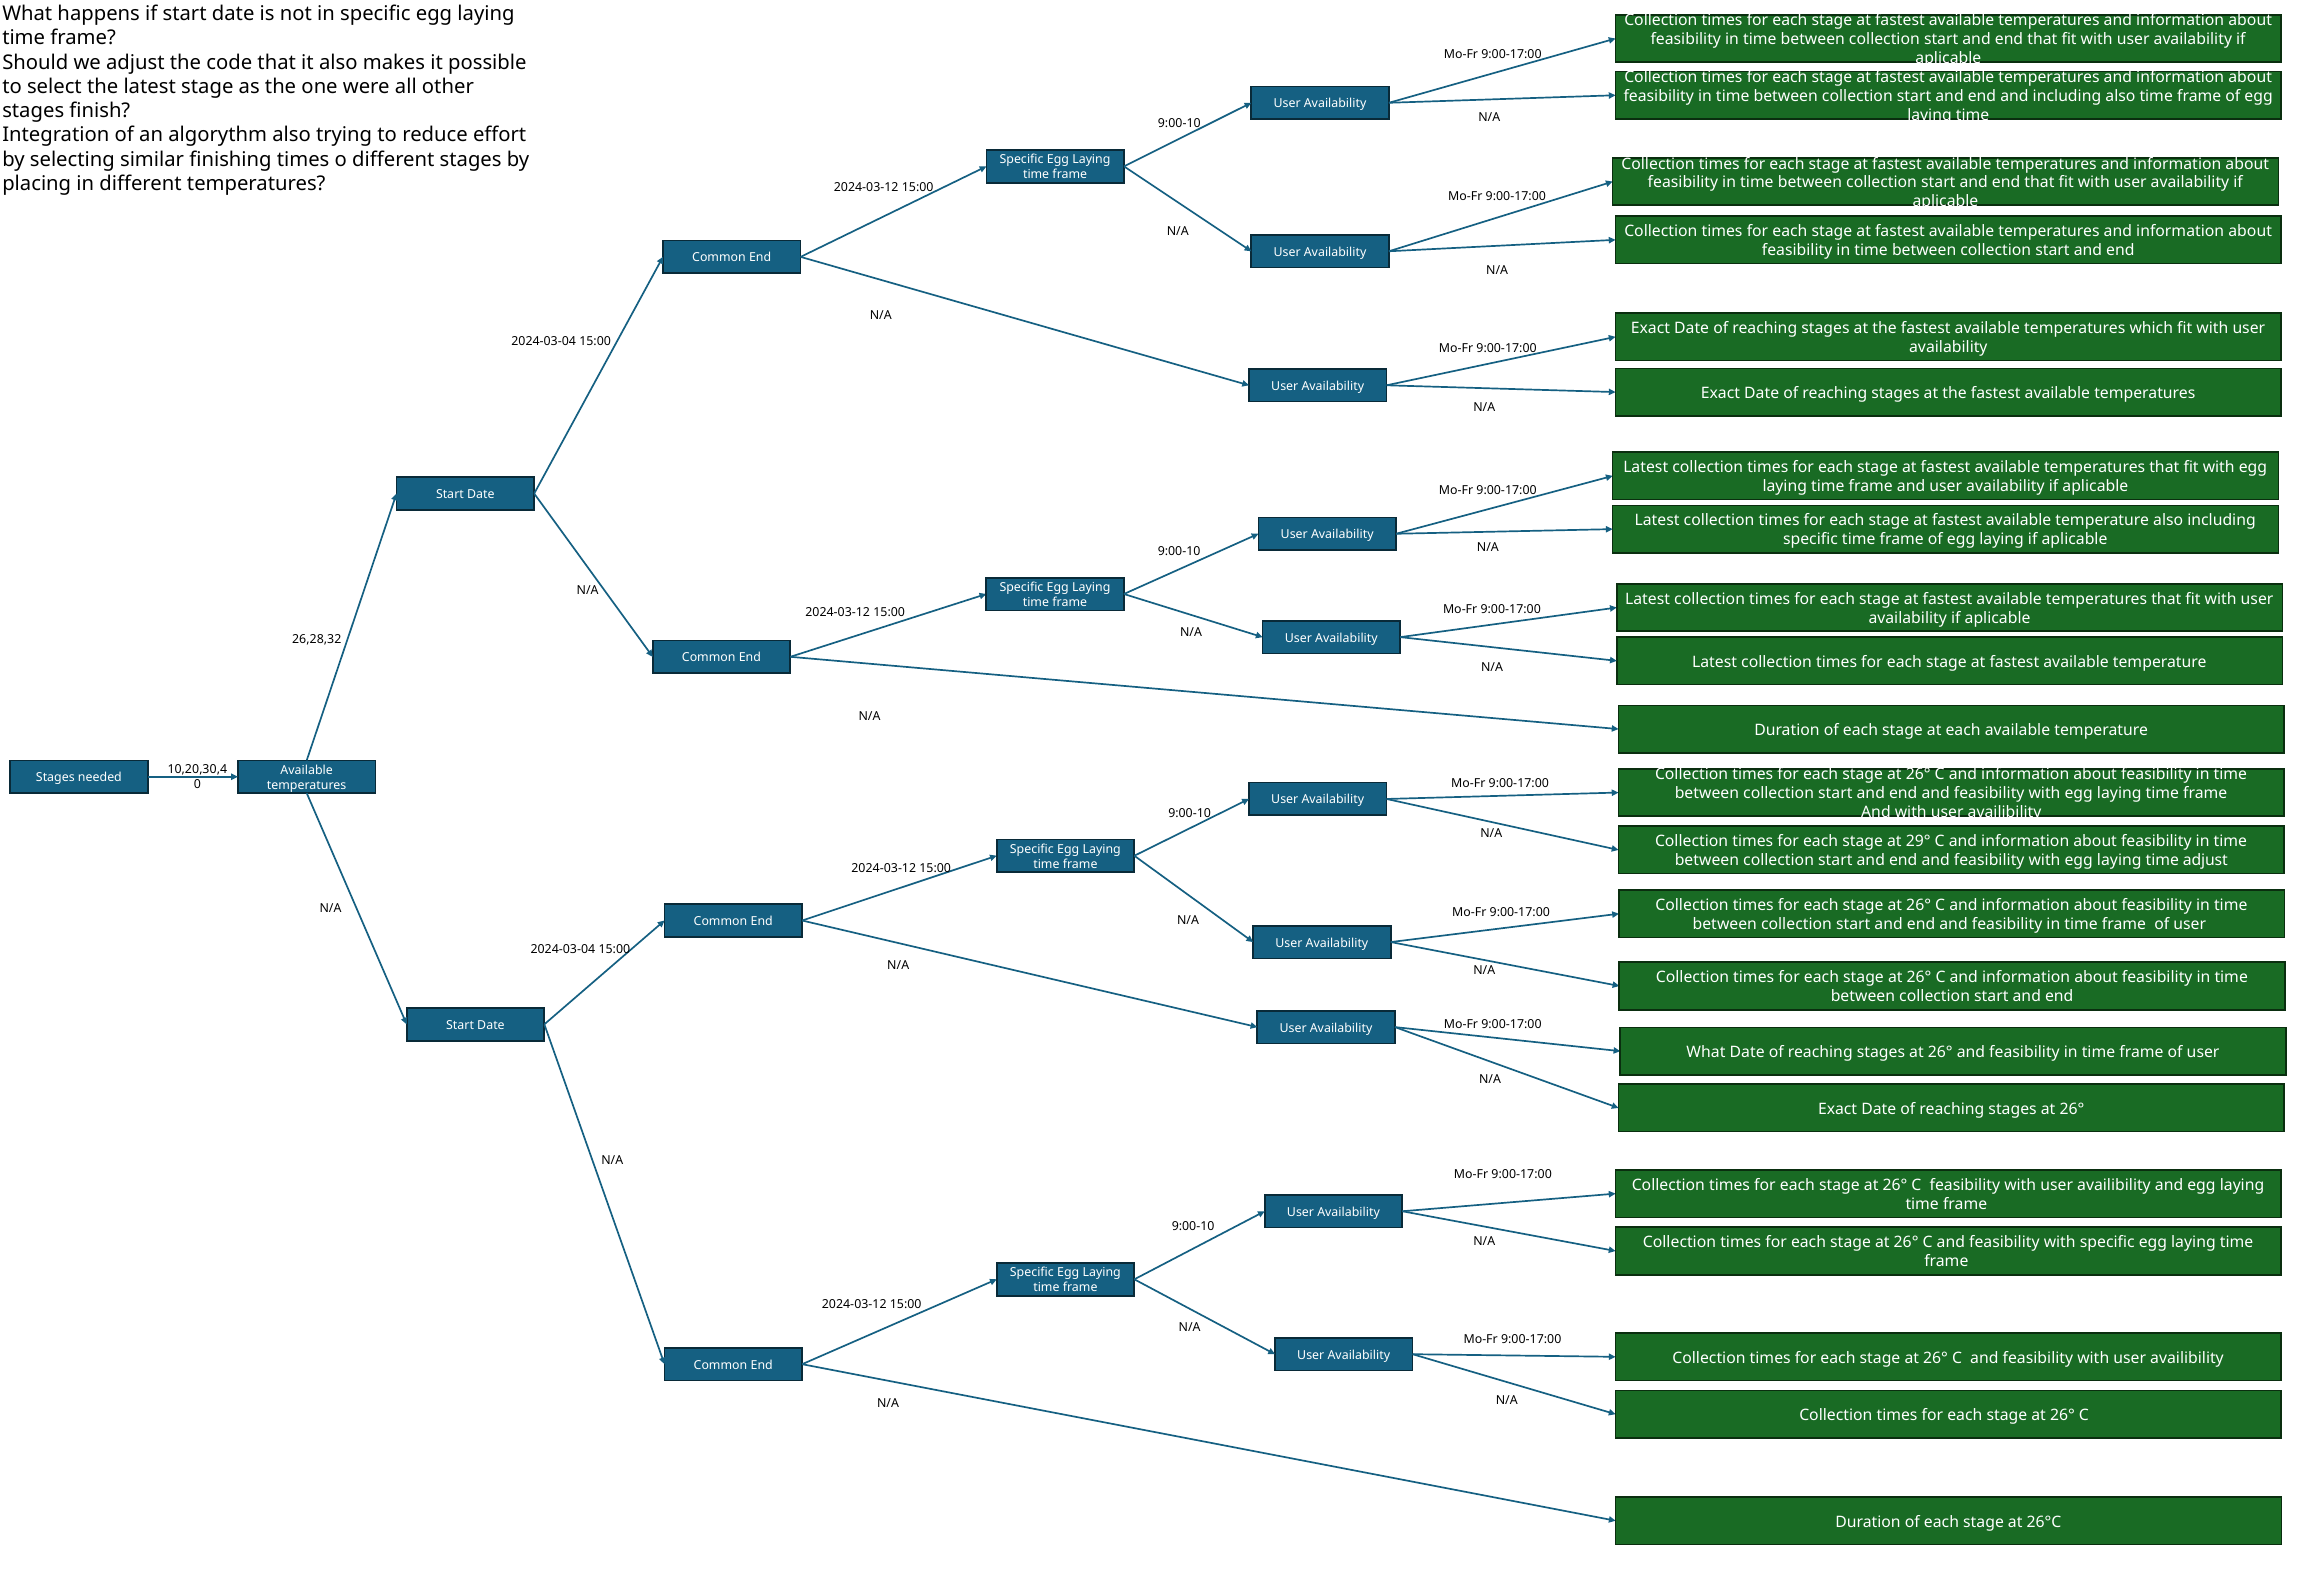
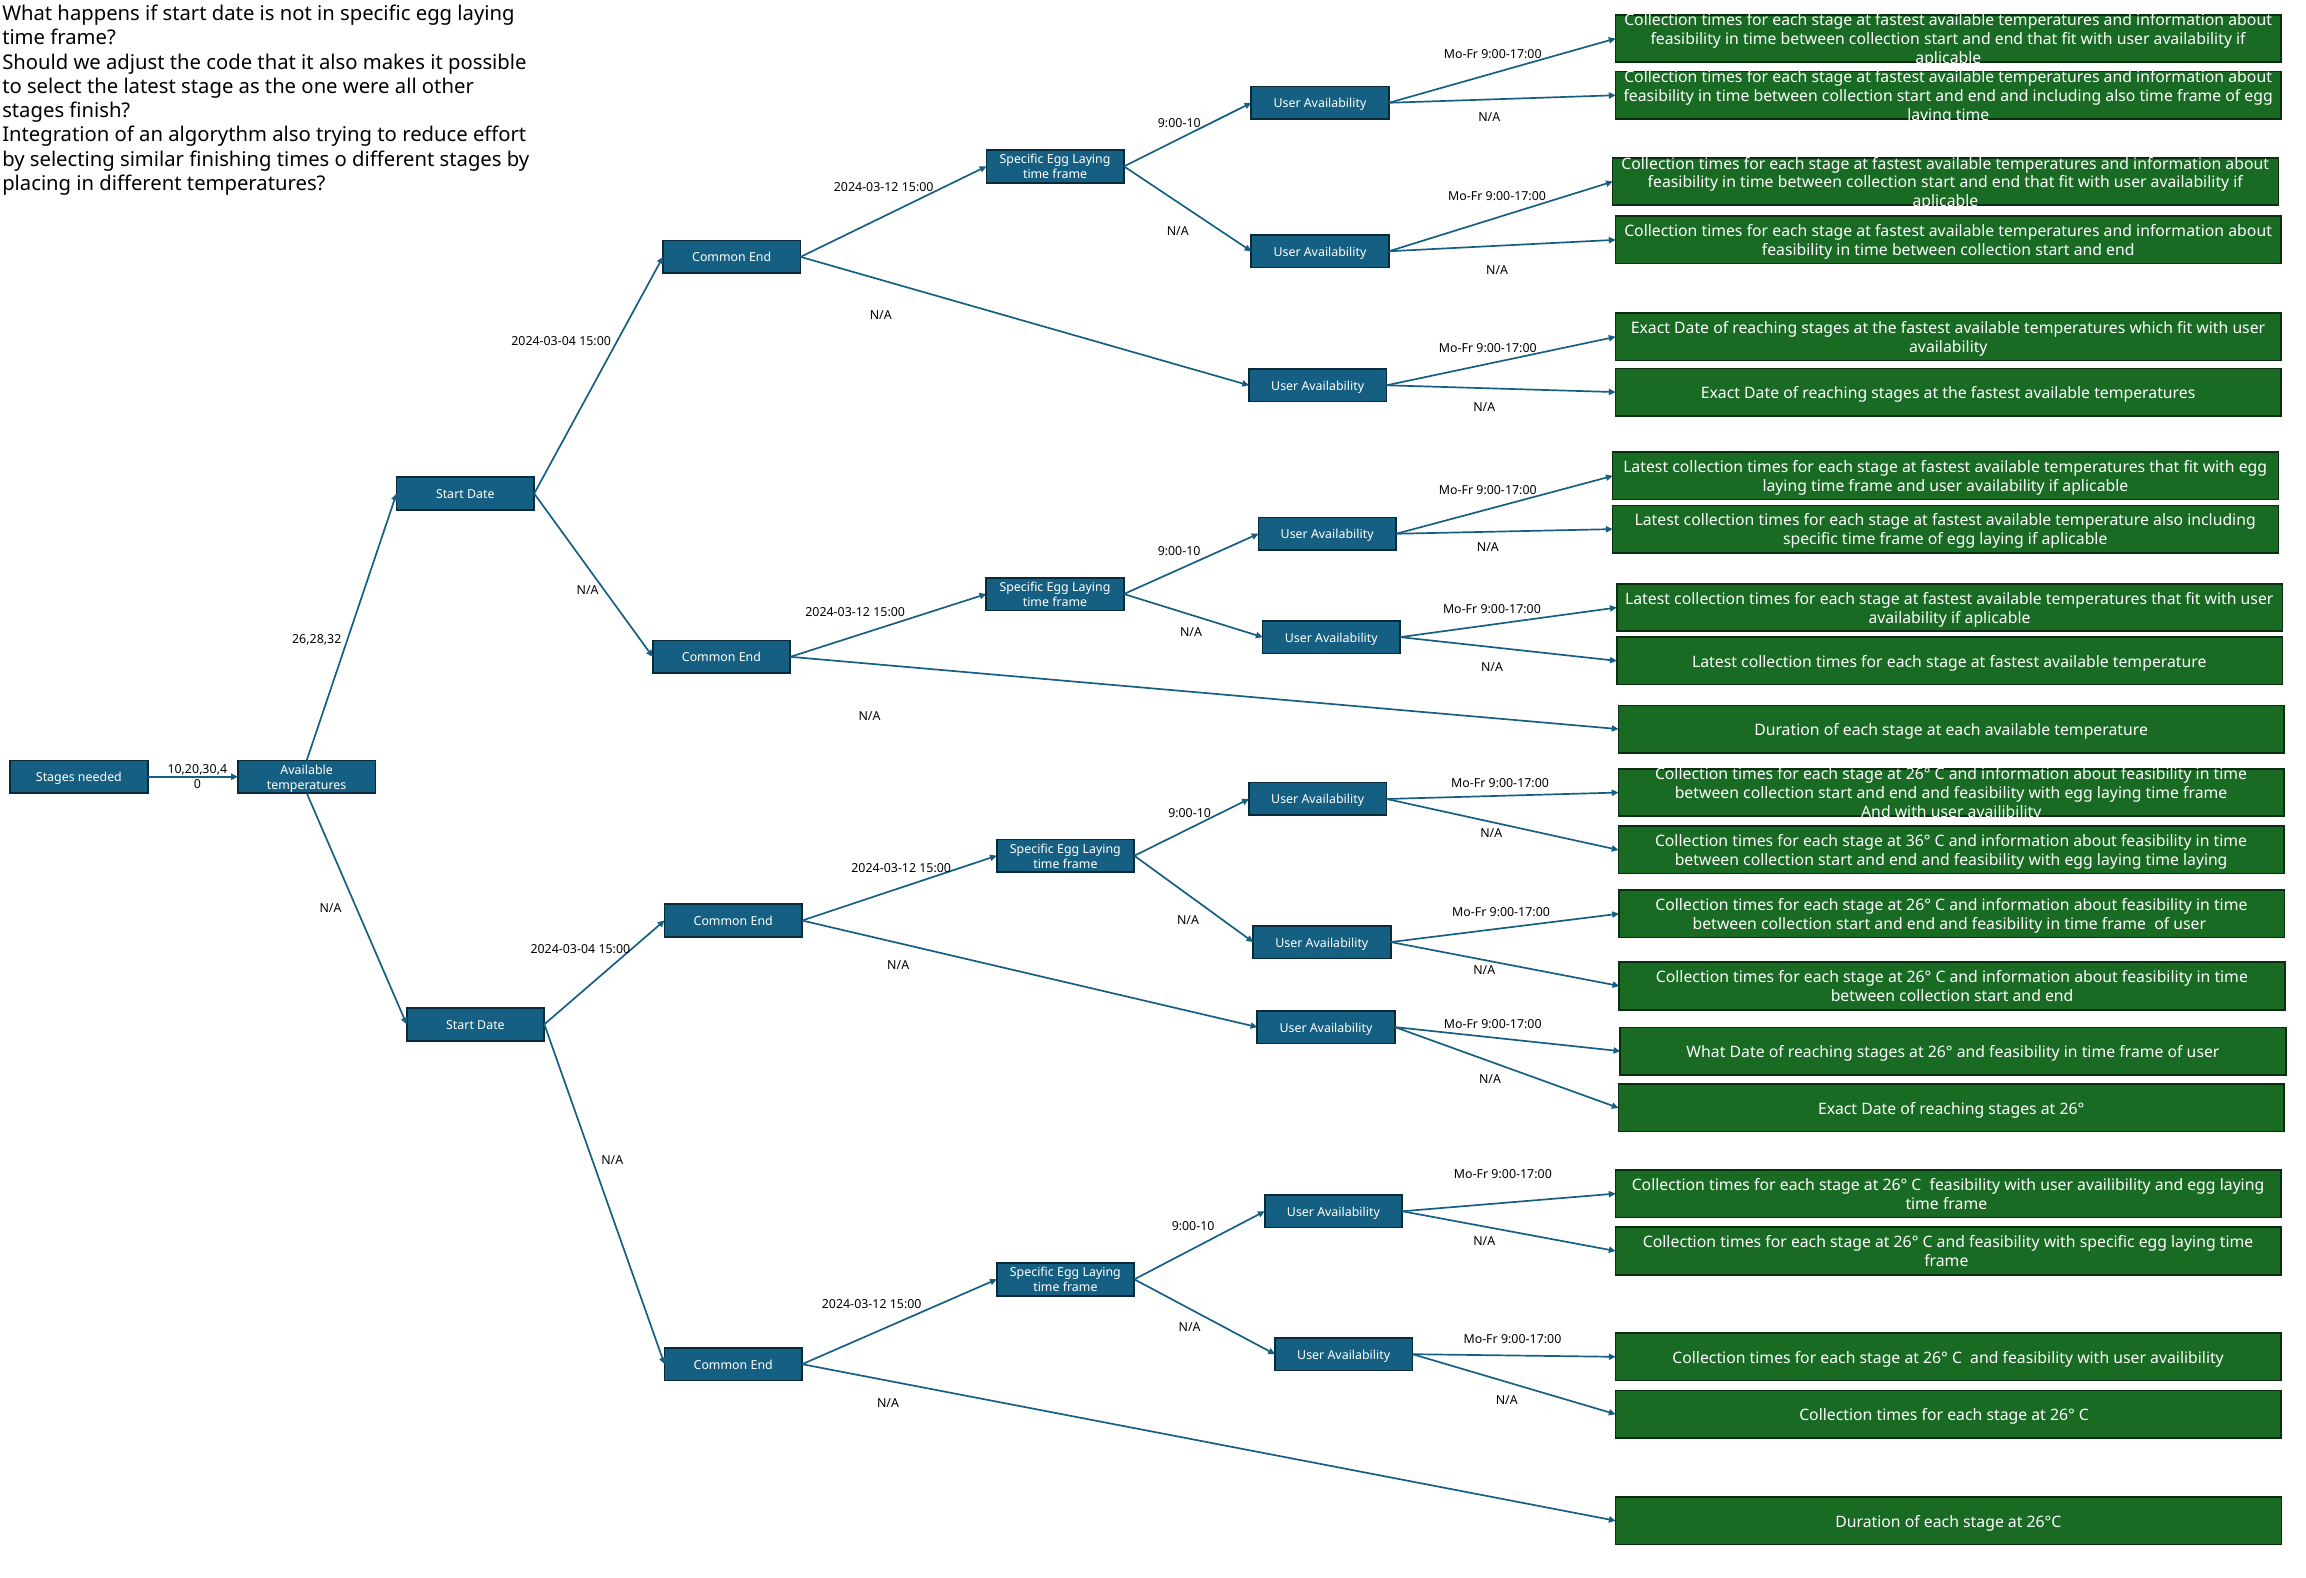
29°: 29° -> 36°
time adjust: adjust -> laying
